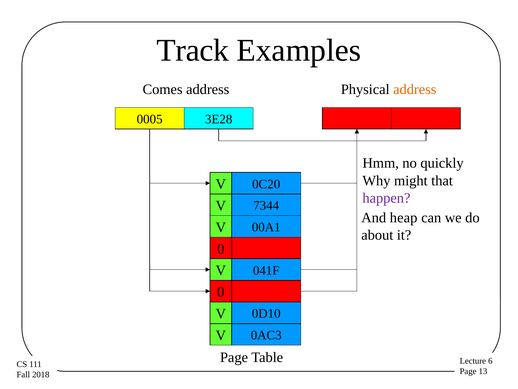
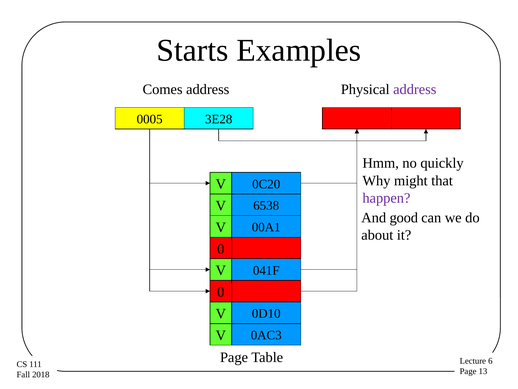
Track: Track -> Starts
address at (415, 89) colour: orange -> purple
7344: 7344 -> 6538
heap: heap -> good
